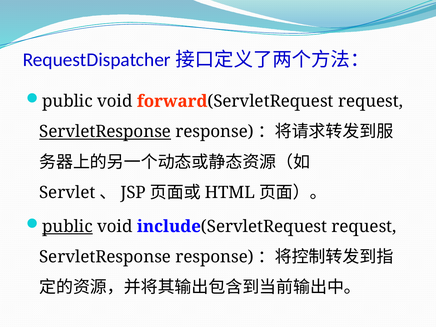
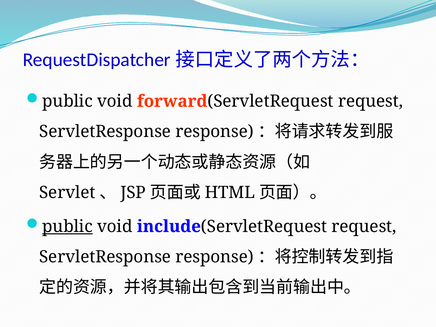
ServletResponse at (105, 132) underline: present -> none
